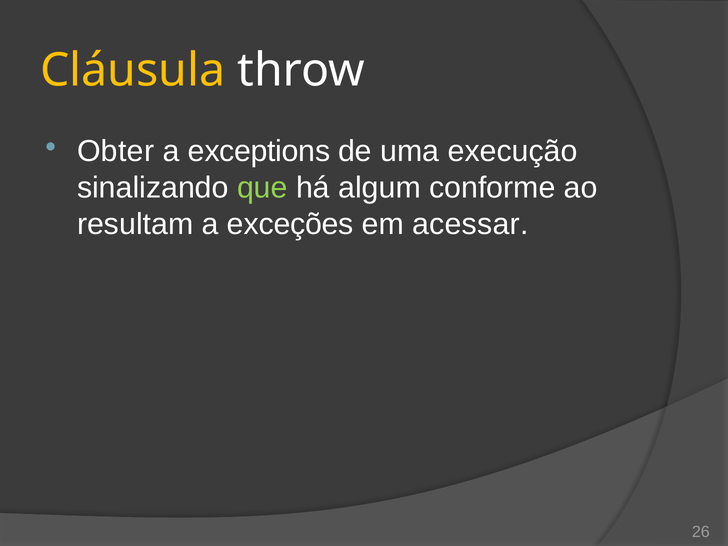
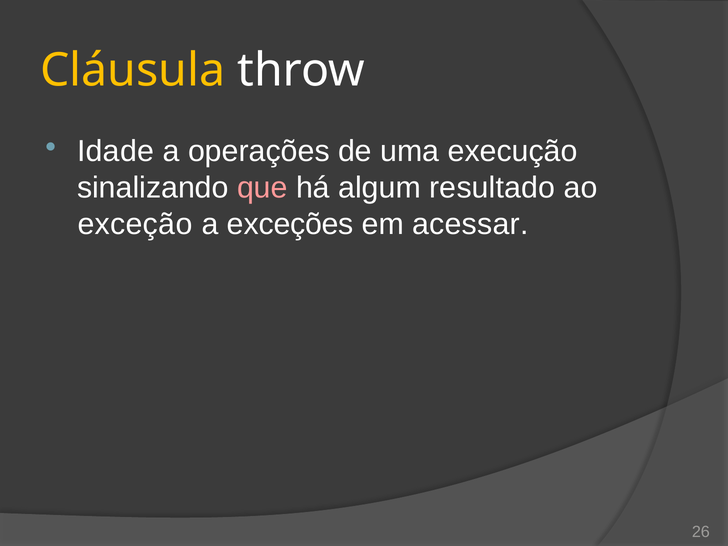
Obter: Obter -> Idade
exceptions: exceptions -> operações
que colour: light green -> pink
conforme: conforme -> resultado
resultam: resultam -> exceção
